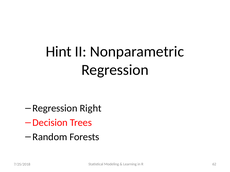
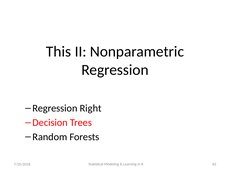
Hint: Hint -> This
